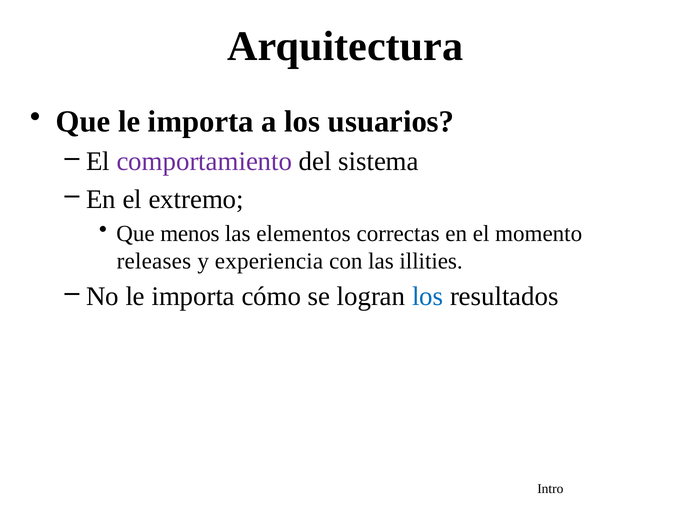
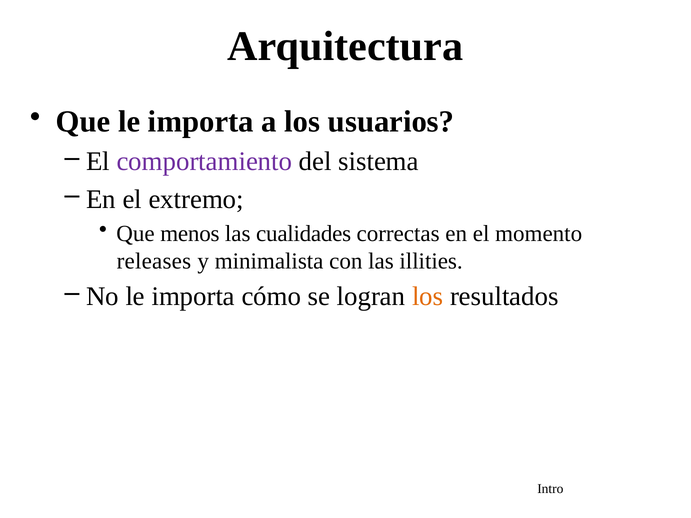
elementos: elementos -> cualidades
experiencia: experiencia -> minimalista
los at (428, 297) colour: blue -> orange
